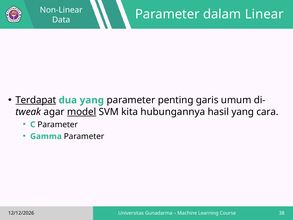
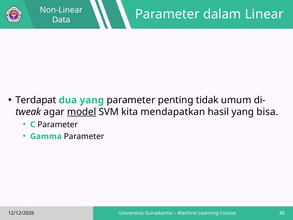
Terdapat underline: present -> none
garis: garis -> tidak
hubungannya: hubungannya -> mendapatkan
cara: cara -> bisa
